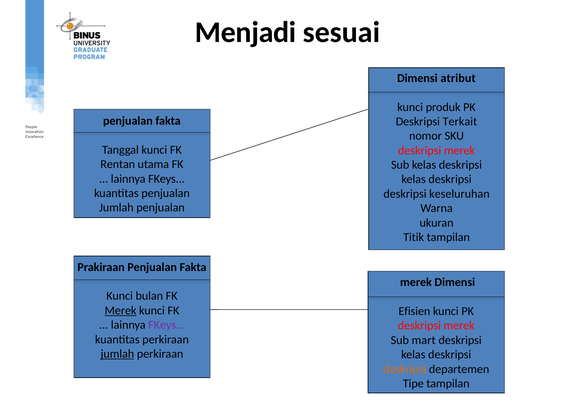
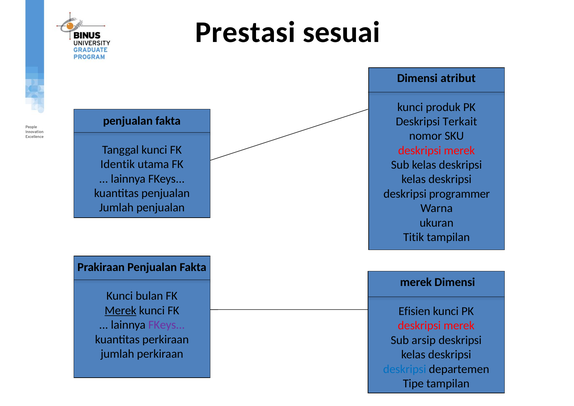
Menjadi: Menjadi -> Prestasi
Rentan: Rentan -> Identik
keseluruhan: keseluruhan -> programmer
mart: mart -> arsip
jumlah at (117, 354) underline: present -> none
deskripsi at (405, 369) colour: orange -> blue
